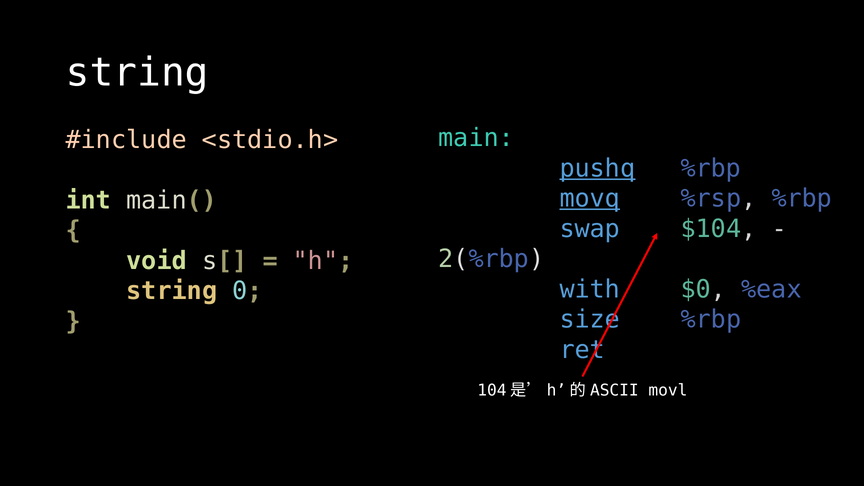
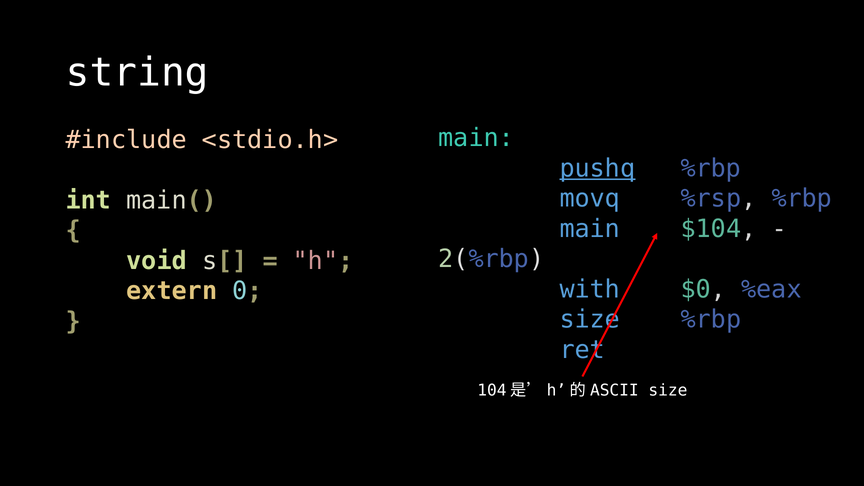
movq underline: present -> none
swap at (590, 229): swap -> main
string at (172, 291): string -> extern
movl at (668, 390): movl -> size
